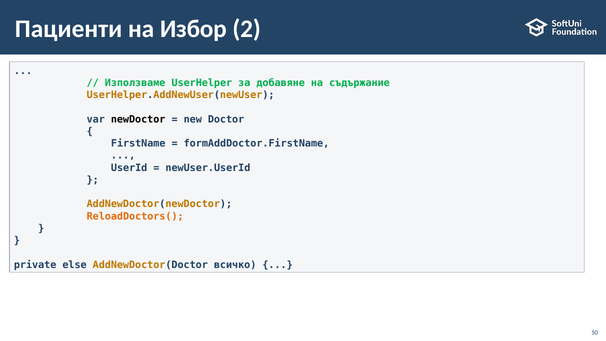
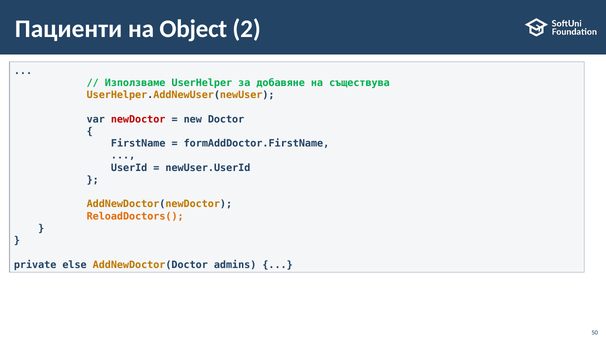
Избор: Избор -> Object
съдържание: съдържание -> съществува
newDoctor colour: black -> red
всичко: всичко -> admins
